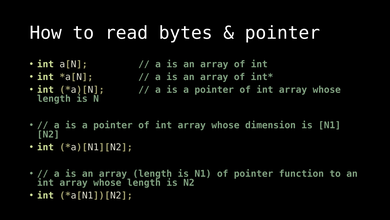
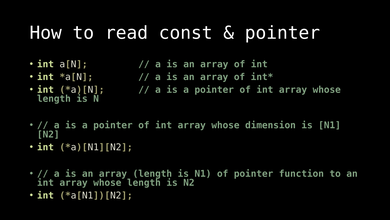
bytes: bytes -> const
